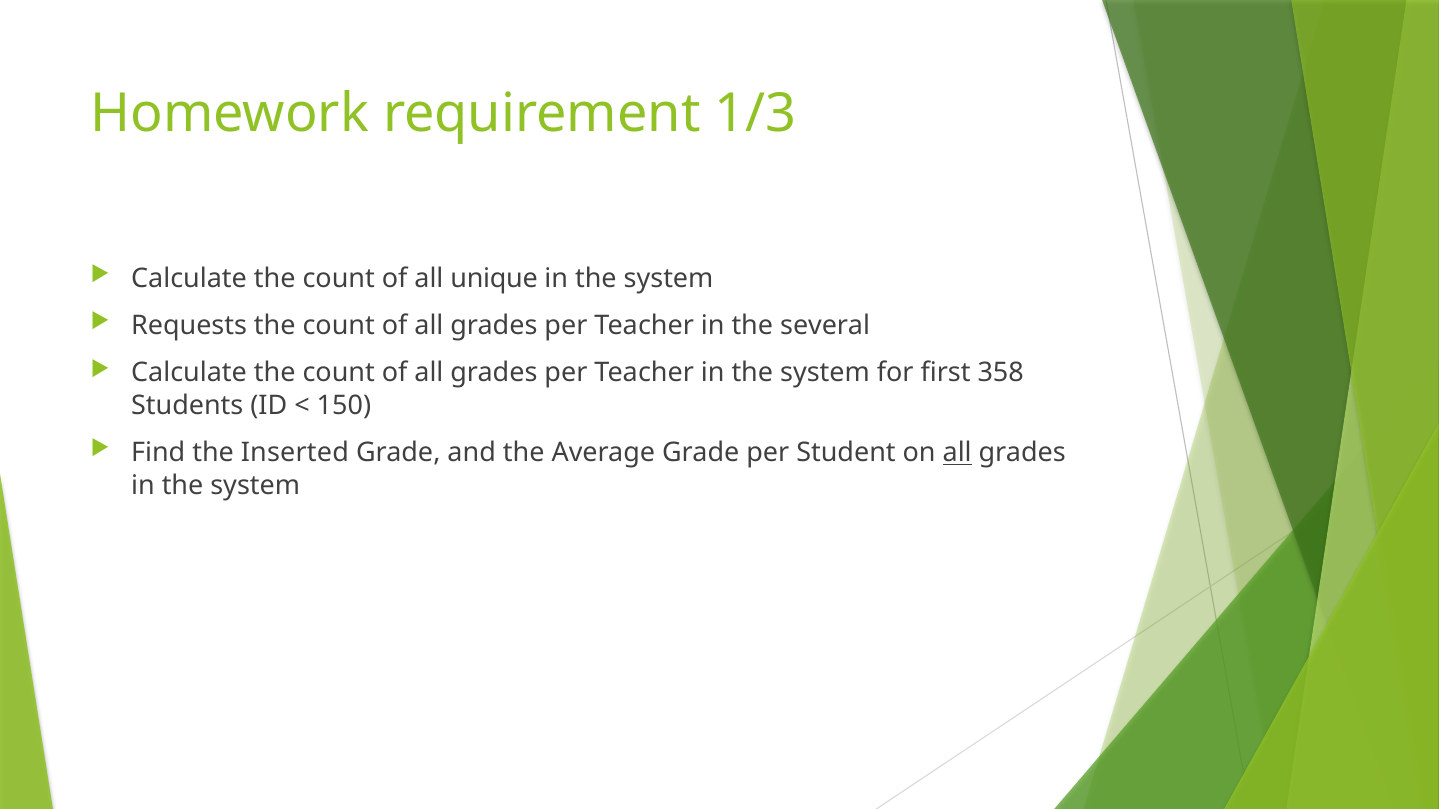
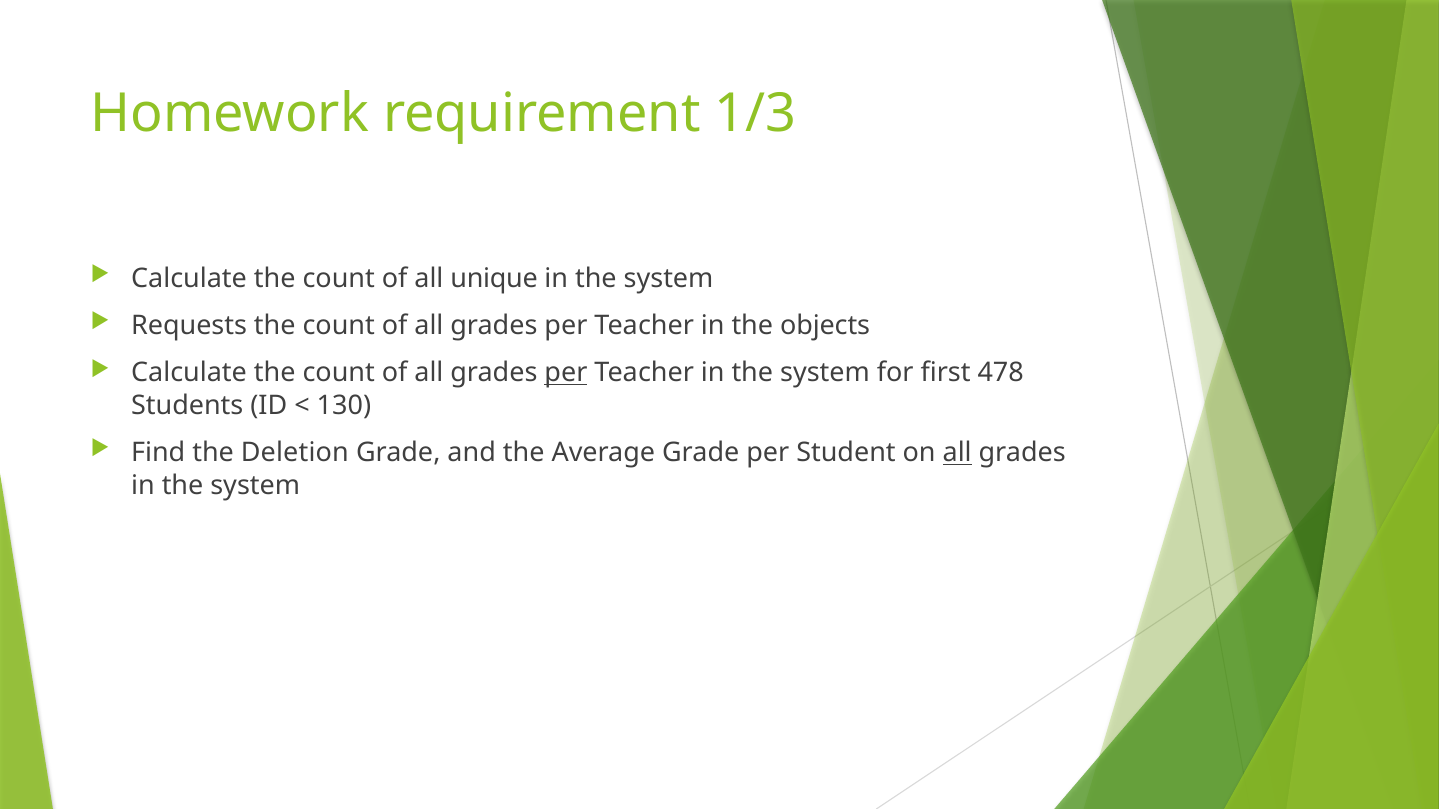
several: several -> objects
per at (566, 373) underline: none -> present
358: 358 -> 478
150: 150 -> 130
Inserted: Inserted -> Deletion
